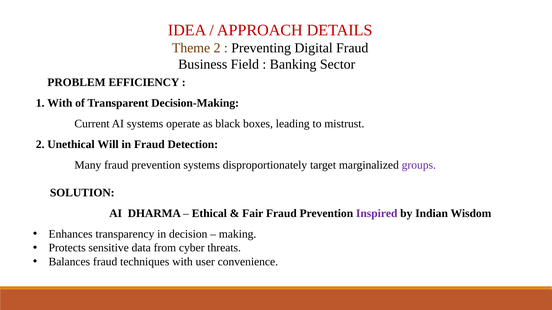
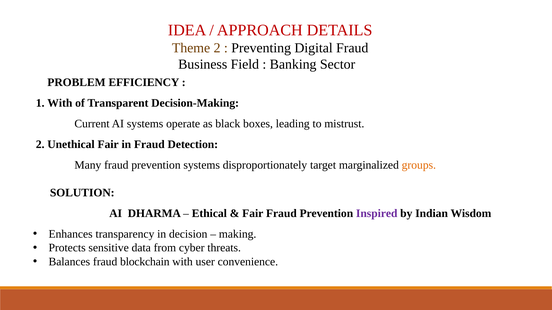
Unethical Will: Will -> Fair
groups colour: purple -> orange
techniques: techniques -> blockchain
